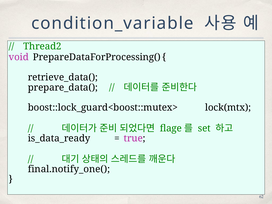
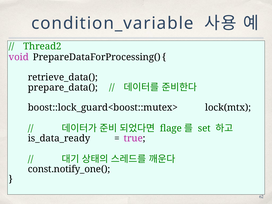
final.notify_one(: final.notify_one( -> const.notify_one(
